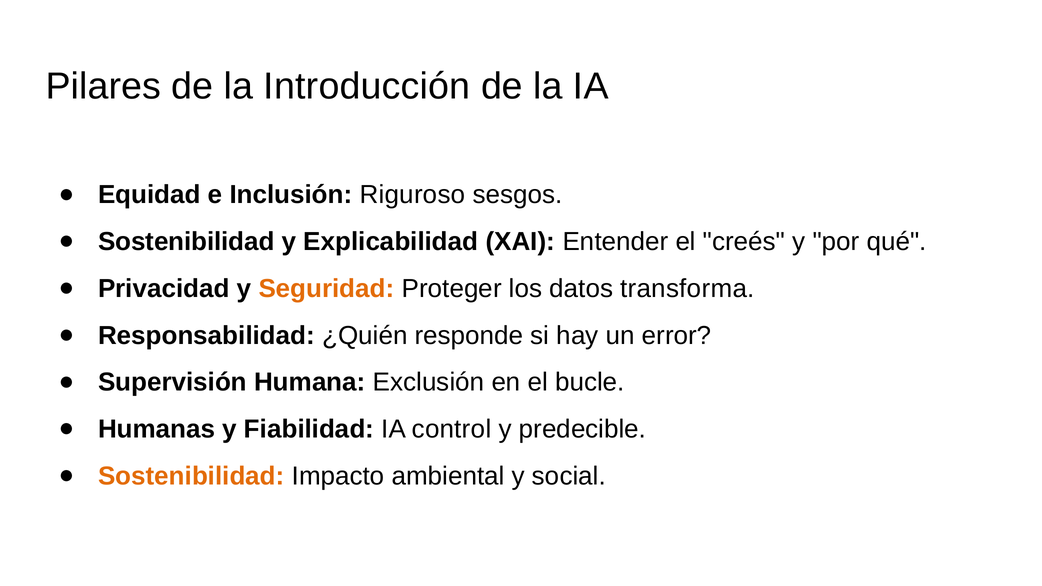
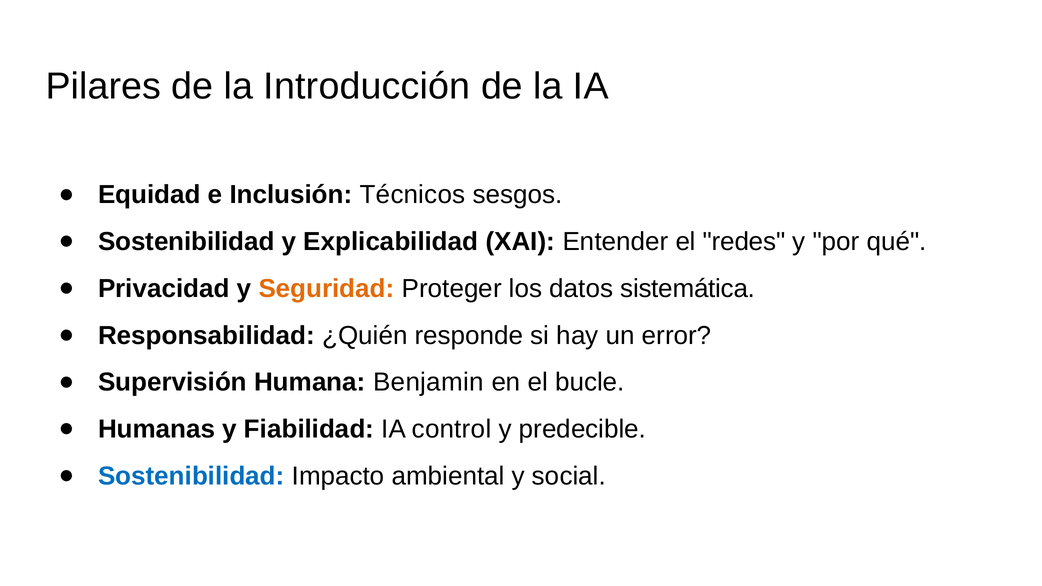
Riguroso: Riguroso -> Técnicos
creés: creés -> redes
transforma: transforma -> sistemática
Exclusión: Exclusión -> Benjamin
Sostenibilidad at (191, 476) colour: orange -> blue
